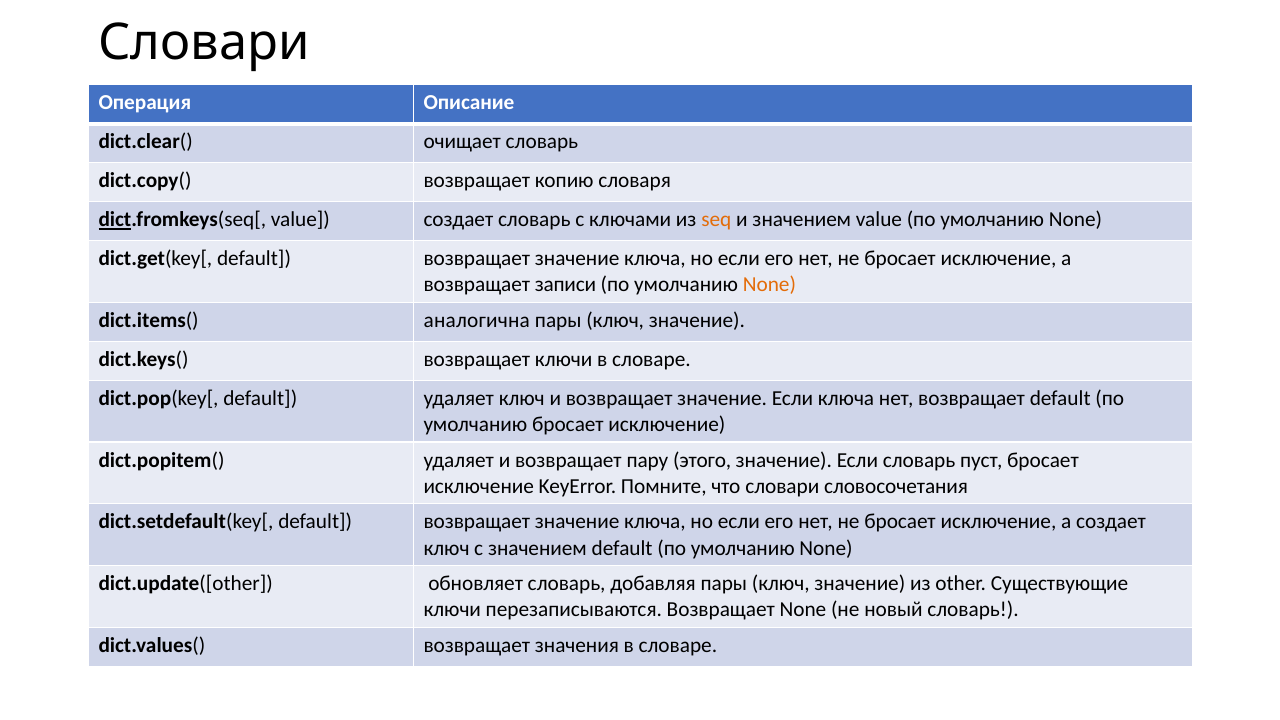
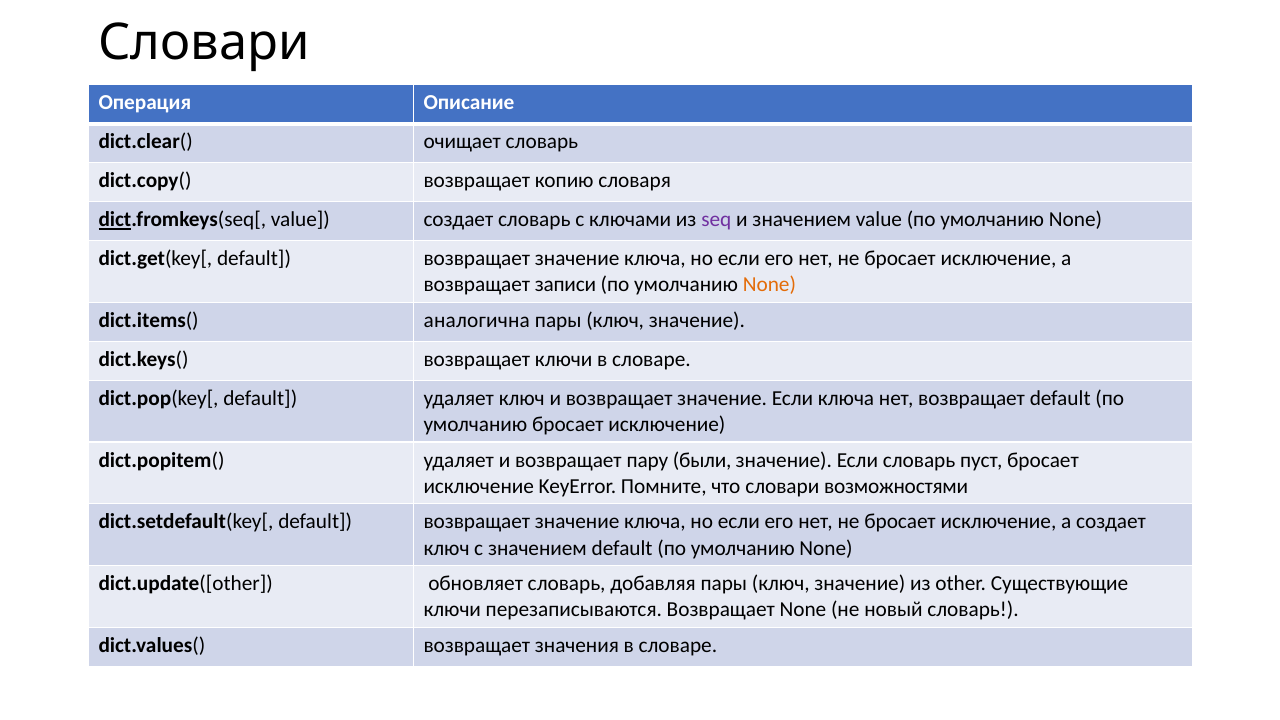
seq colour: orange -> purple
этого: этого -> были
словосочетания: словосочетания -> возможностями
